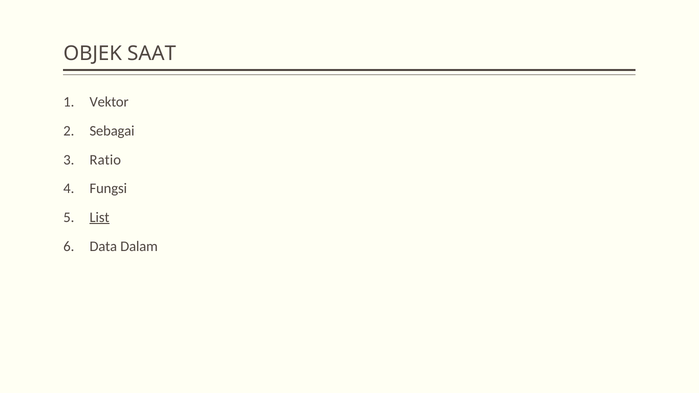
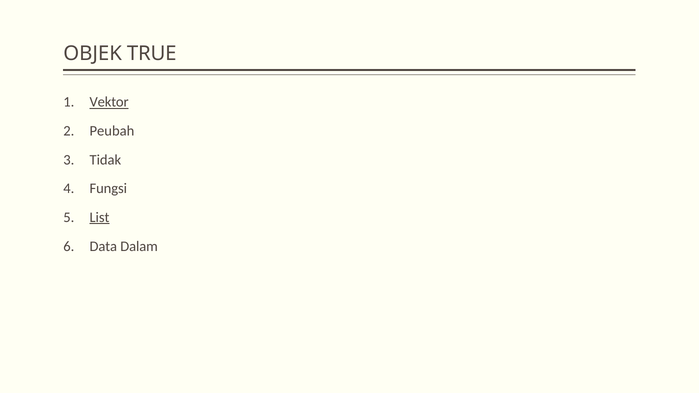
SAAT: SAAT -> TRUE
Vektor underline: none -> present
Sebagai: Sebagai -> Peubah
Ratio: Ratio -> Tidak
